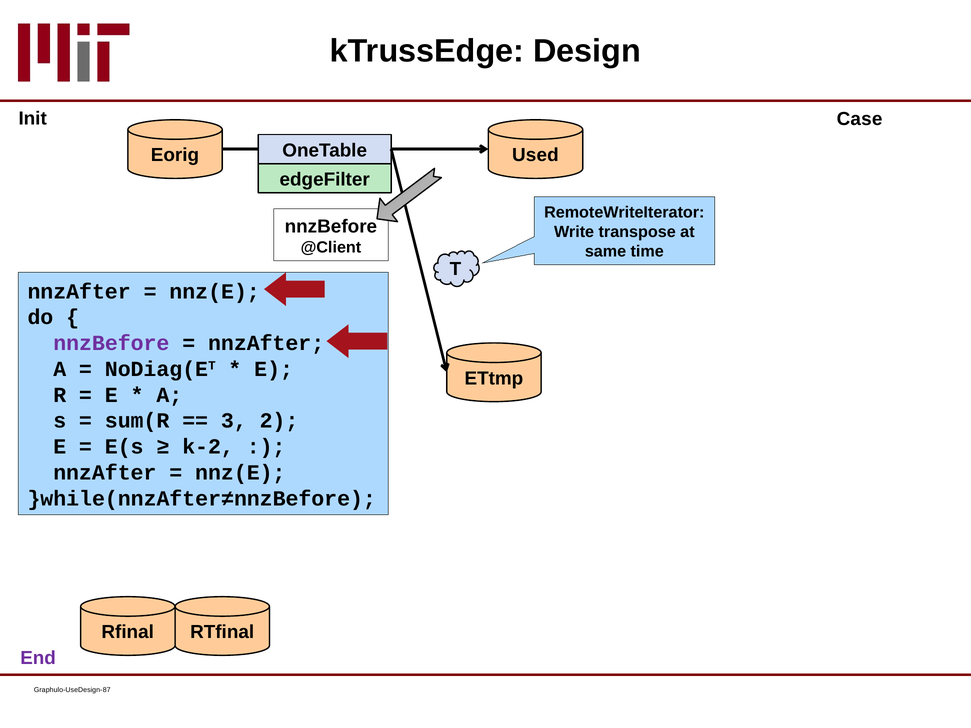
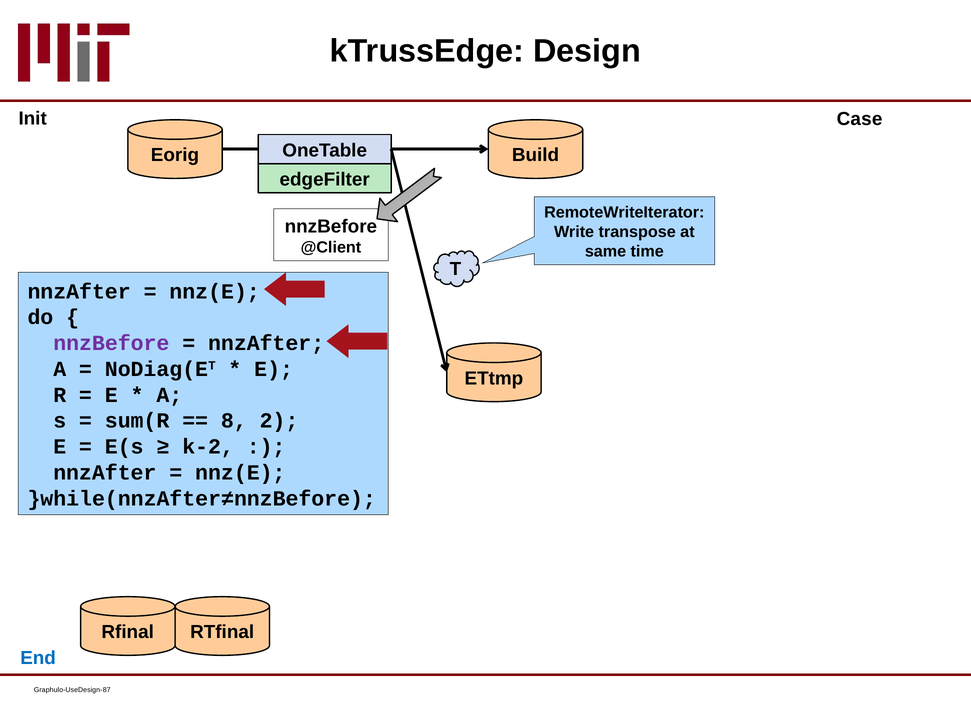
Used: Used -> Build
3: 3 -> 8
End colour: purple -> blue
